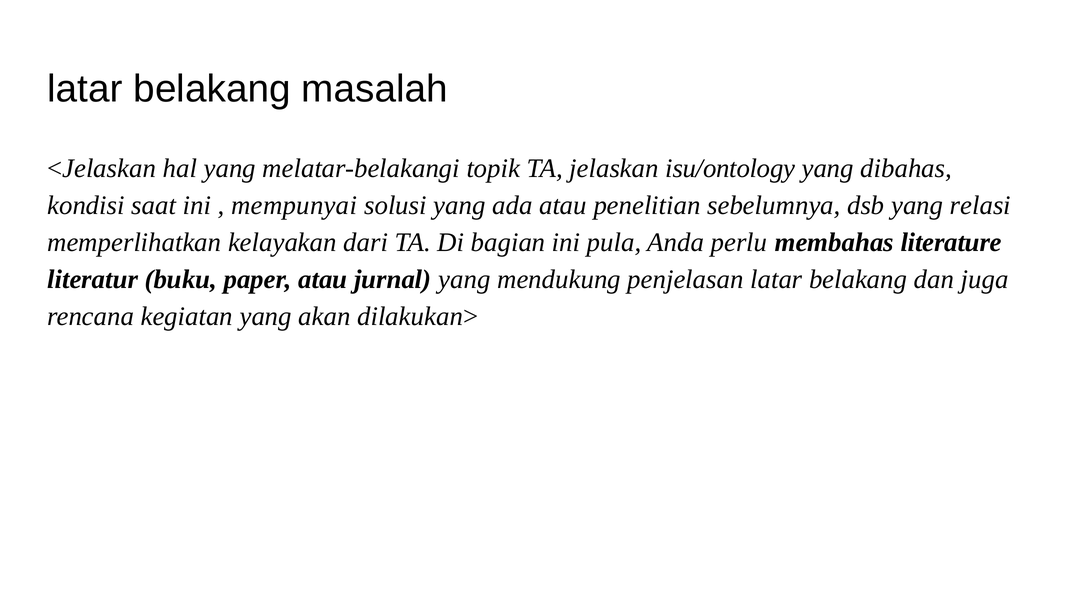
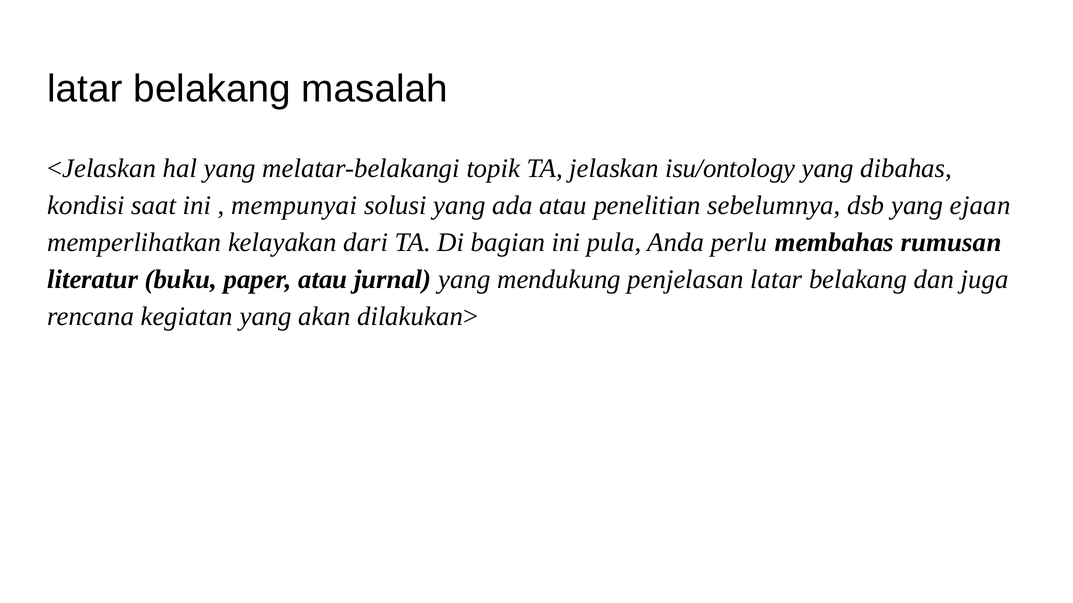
relasi: relasi -> ejaan
literature: literature -> rumusan
